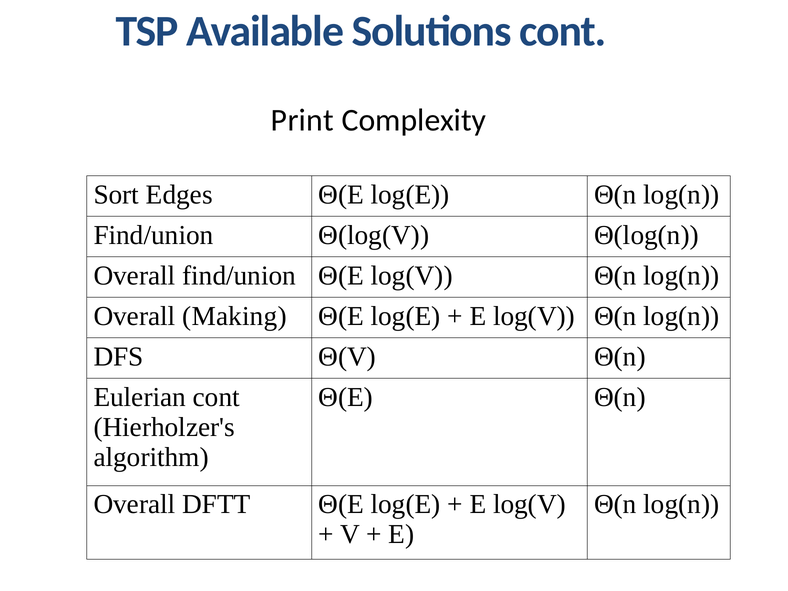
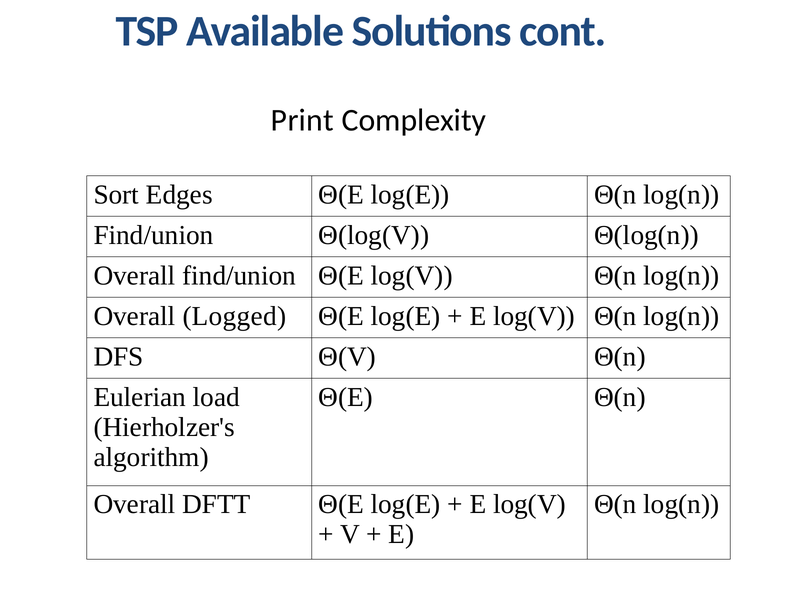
Making: Making -> Logged
Eulerian cont: cont -> load
